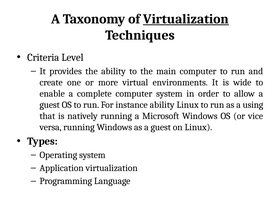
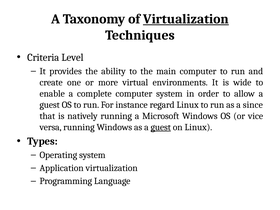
instance ability: ability -> regard
using: using -> since
guest at (161, 127) underline: none -> present
